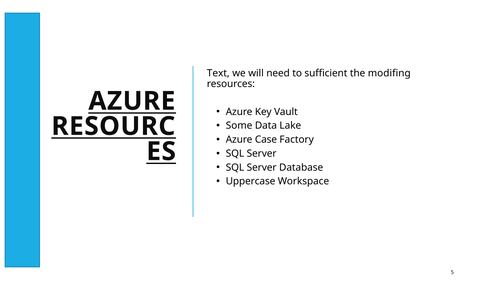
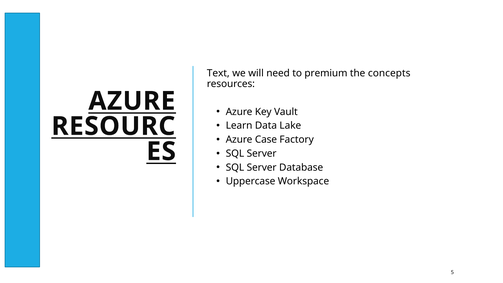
sufficient: sufficient -> premium
modifing: modifing -> concepts
Some: Some -> Learn
